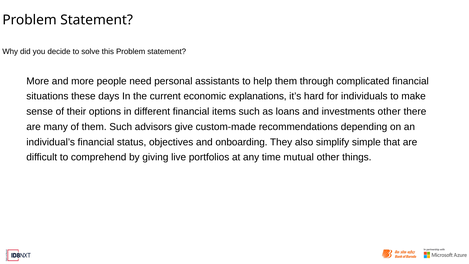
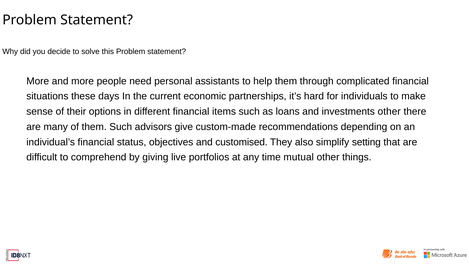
explanations: explanations -> partnerships
onboarding: onboarding -> customised
simple: simple -> setting
